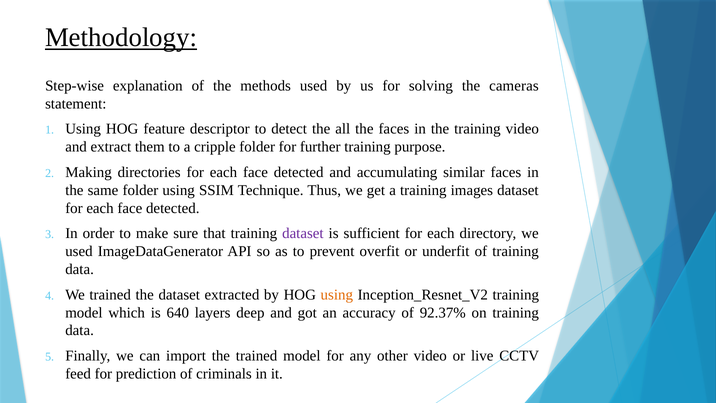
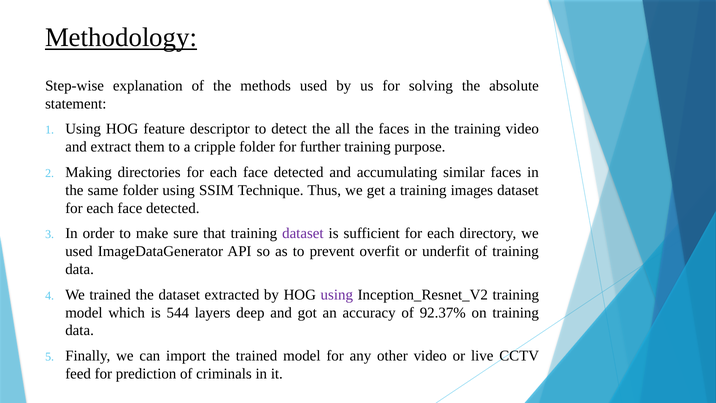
cameras: cameras -> absolute
using at (337, 295) colour: orange -> purple
640: 640 -> 544
